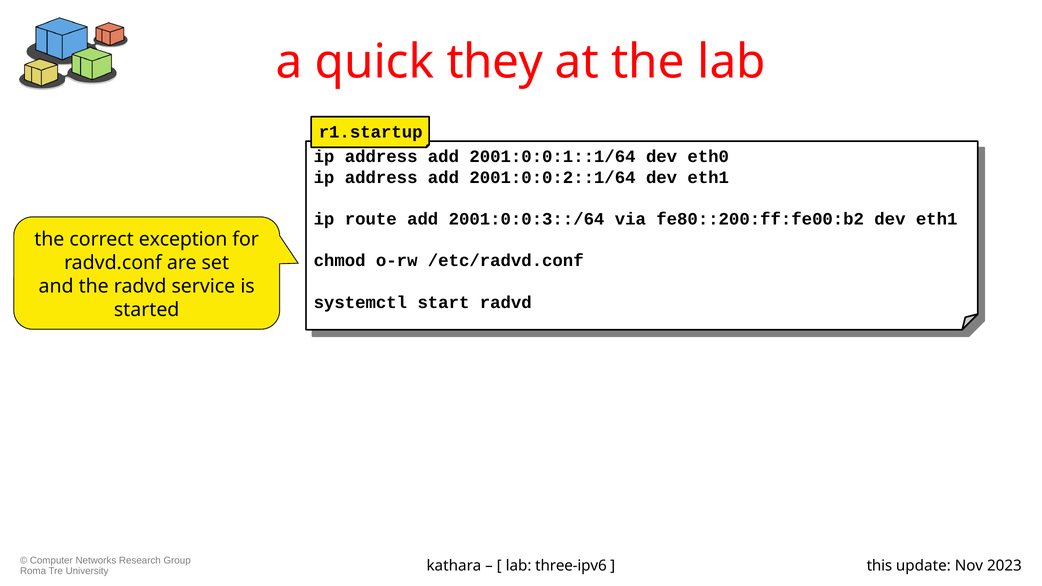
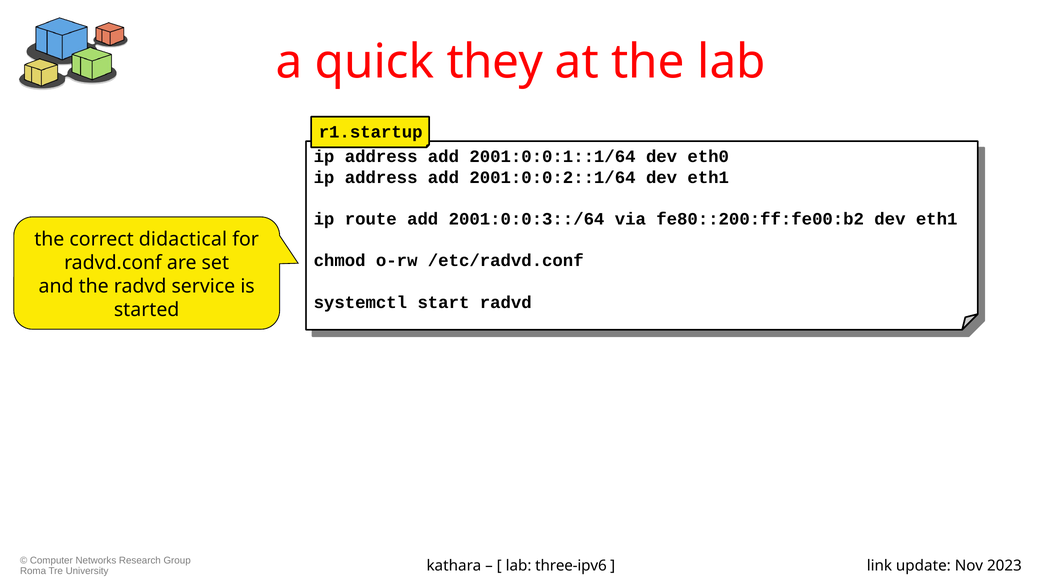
exception: exception -> didactical
this: this -> link
